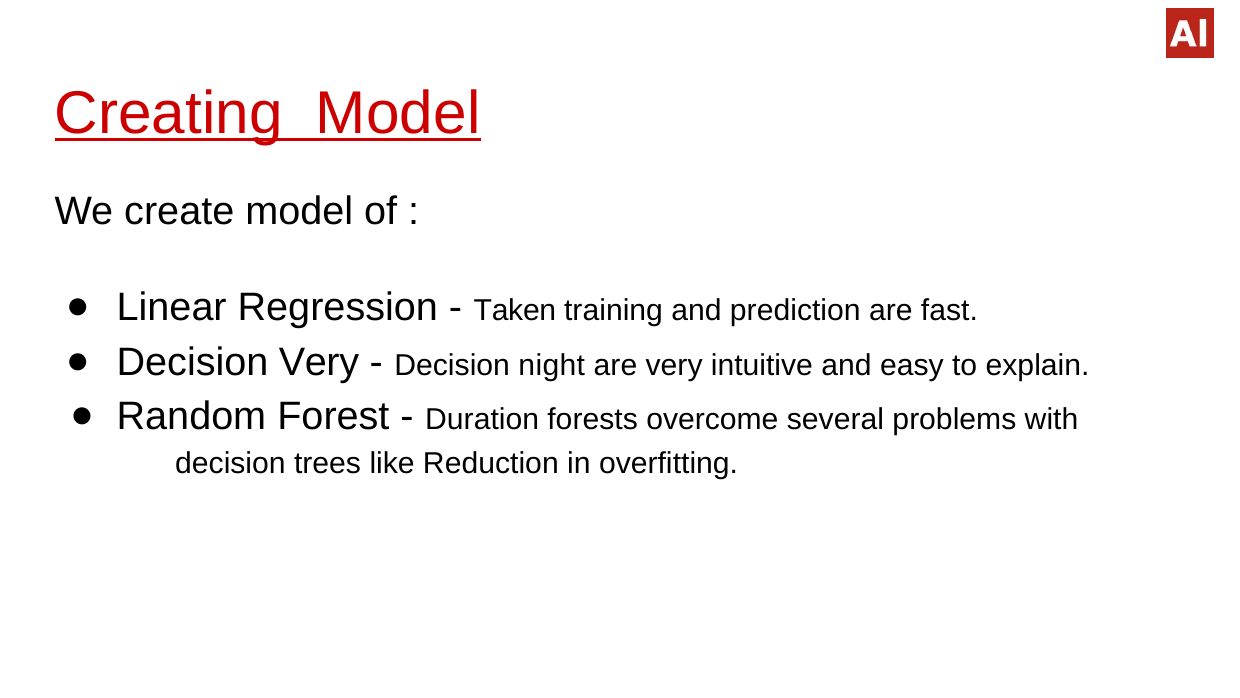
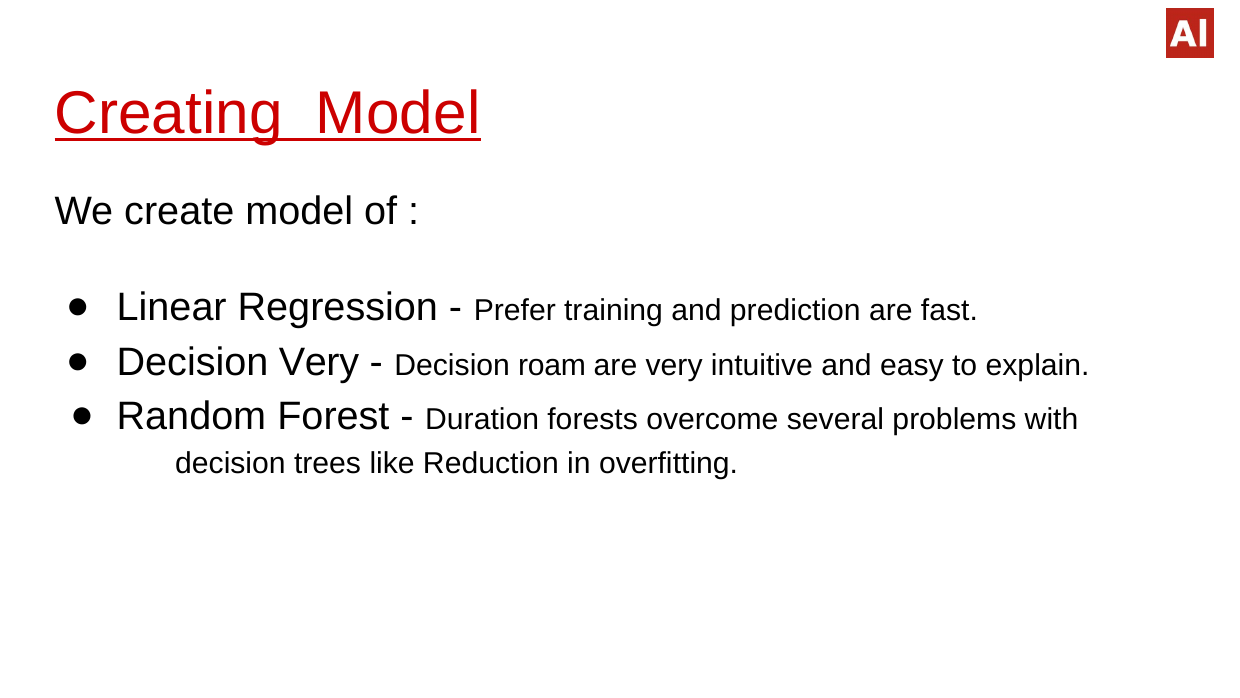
Taken: Taken -> Prefer
night: night -> roam
